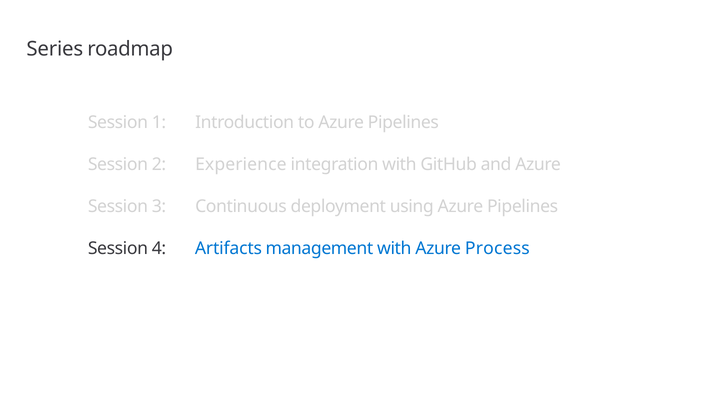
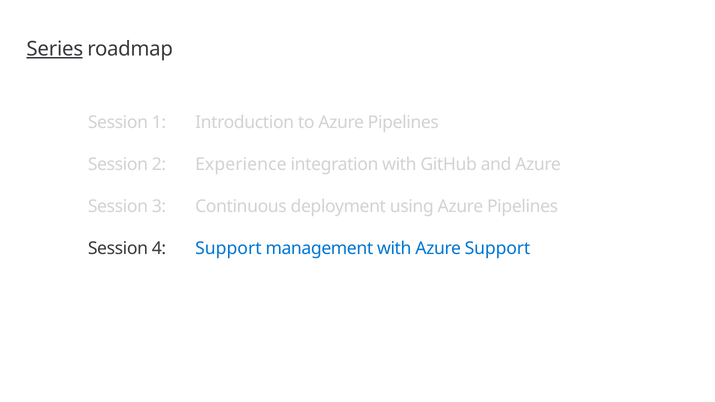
Series underline: none -> present
4 Artifacts: Artifacts -> Support
Azure Process: Process -> Support
